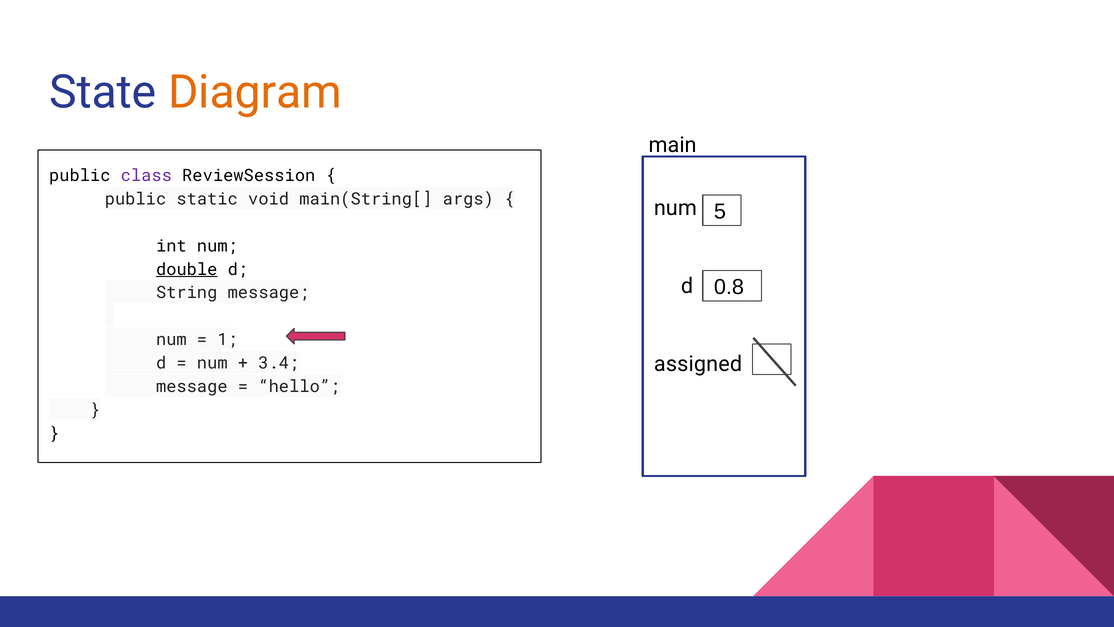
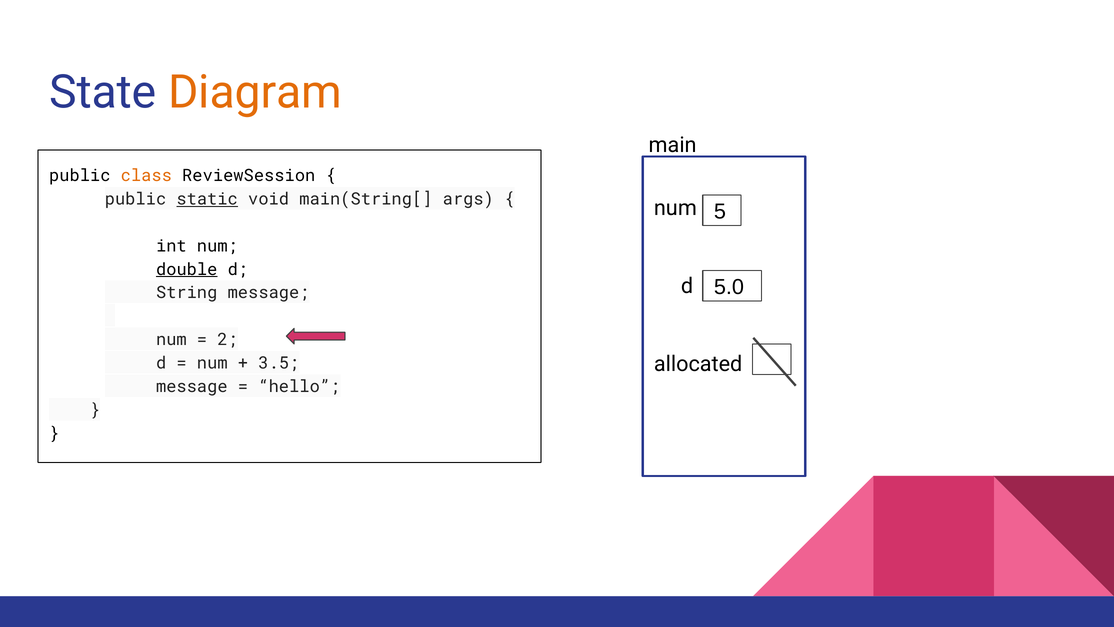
class colour: purple -> orange
static underline: none -> present
0.8: 0.8 -> 5.0
1: 1 -> 2
assigned: assigned -> allocated
3.4: 3.4 -> 3.5
